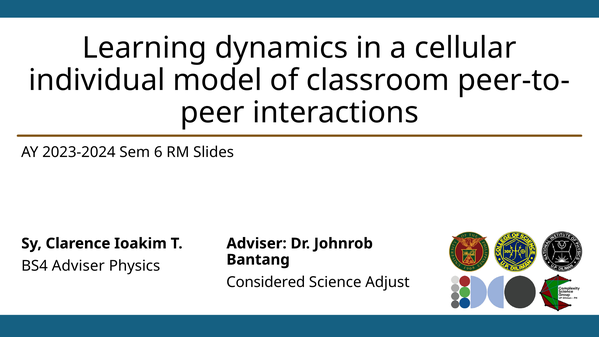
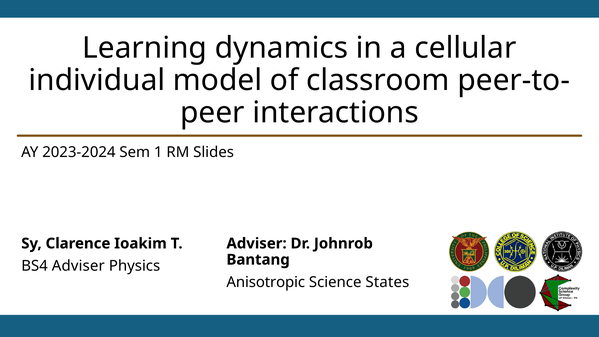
6: 6 -> 1
Considered: Considered -> Anisotropic
Adjust: Adjust -> States
